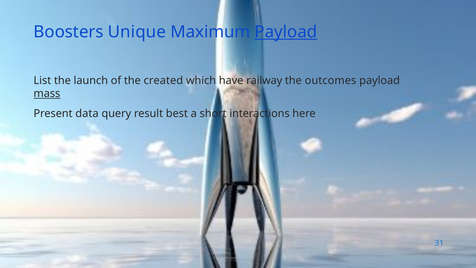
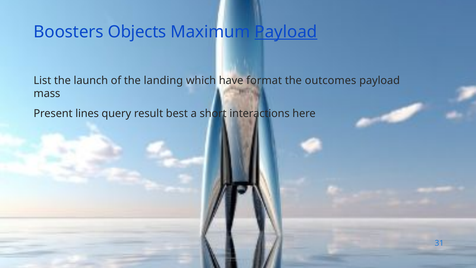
Unique: Unique -> Objects
created: created -> landing
railway: railway -> format
mass underline: present -> none
data: data -> lines
